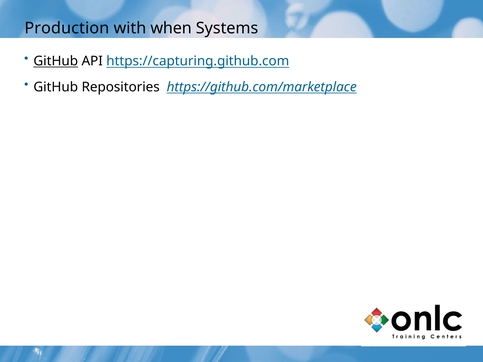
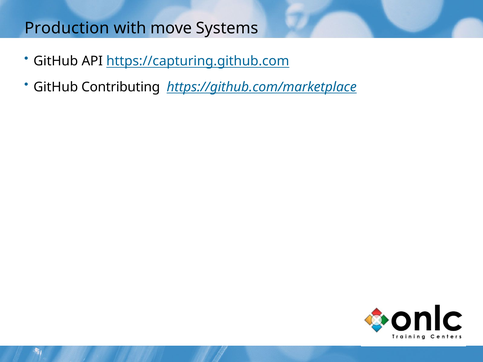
when: when -> move
GitHub at (56, 61) underline: present -> none
Repositories: Repositories -> Contributing
